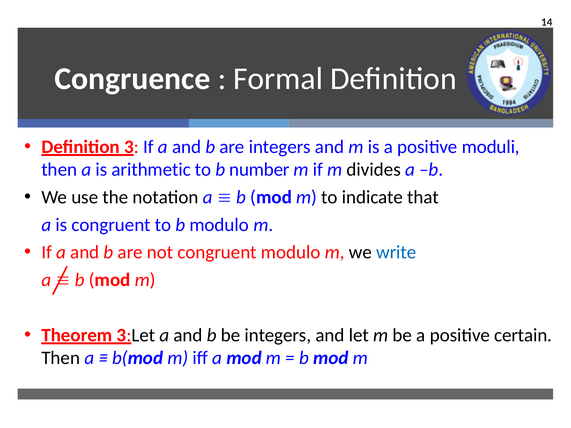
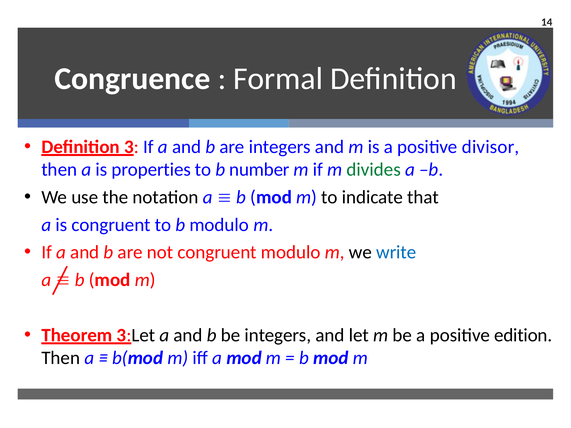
moduli: moduli -> divisor
arithmetic: arithmetic -> properties
divides colour: black -> green
certain: certain -> edition
